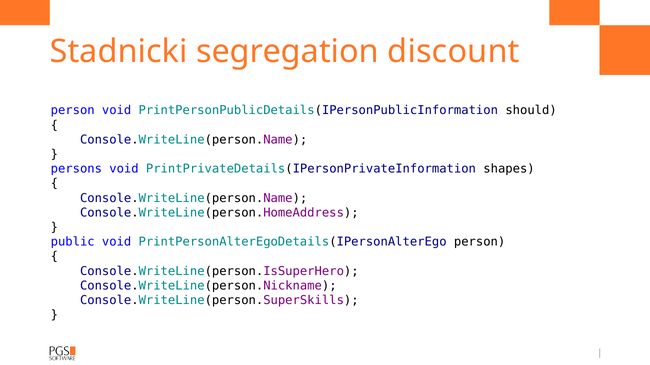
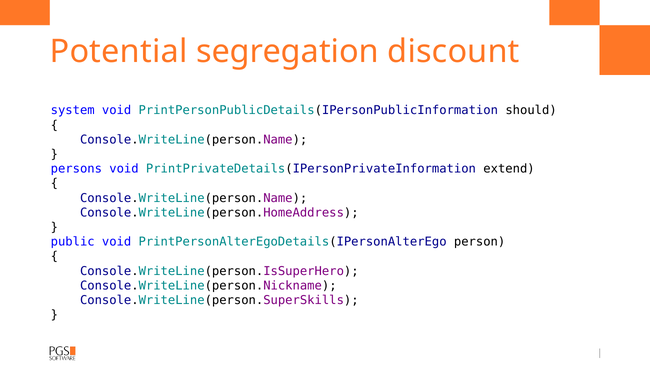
Stadnicki: Stadnicki -> Potential
person at (73, 111): person -> system
shapes: shapes -> extend
